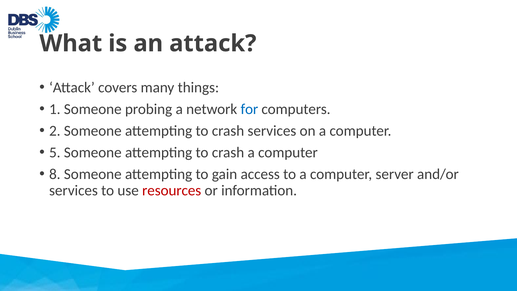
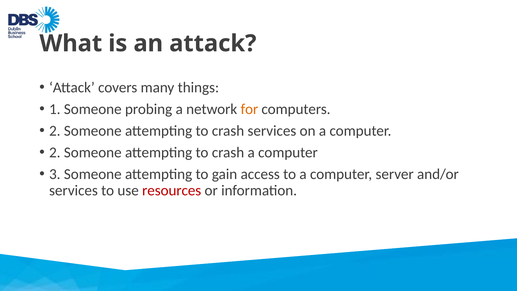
for colour: blue -> orange
5 at (55, 152): 5 -> 2
8: 8 -> 3
